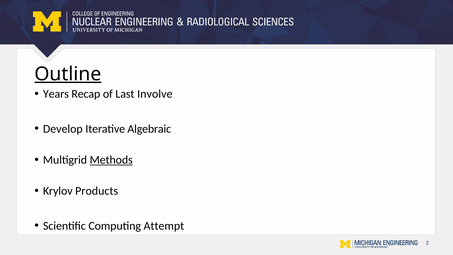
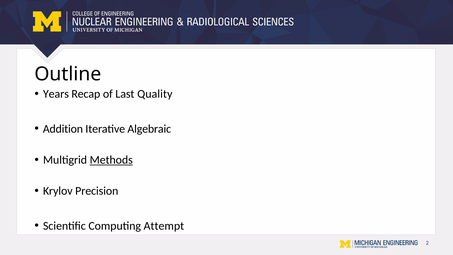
Outline underline: present -> none
Involve: Involve -> Quality
Develop: Develop -> Addition
Products: Products -> Precision
